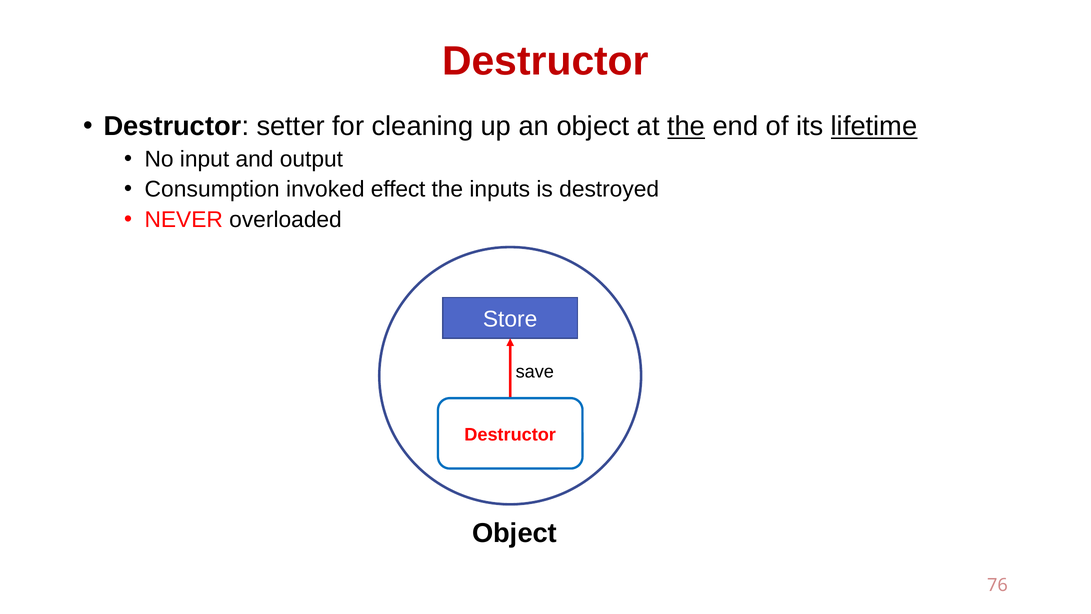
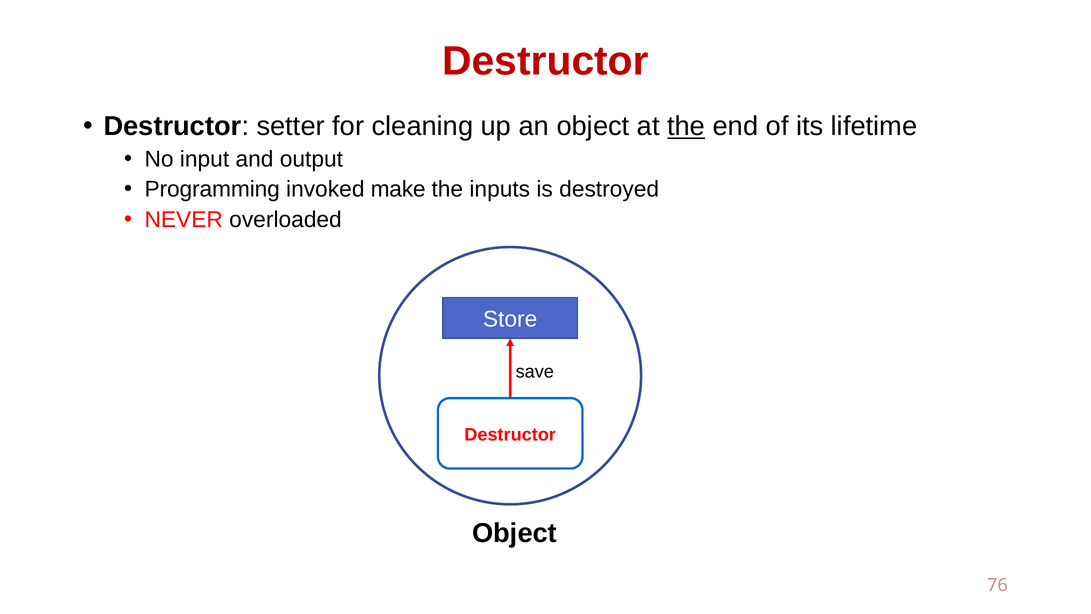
lifetime underline: present -> none
Consumption: Consumption -> Programming
effect: effect -> make
